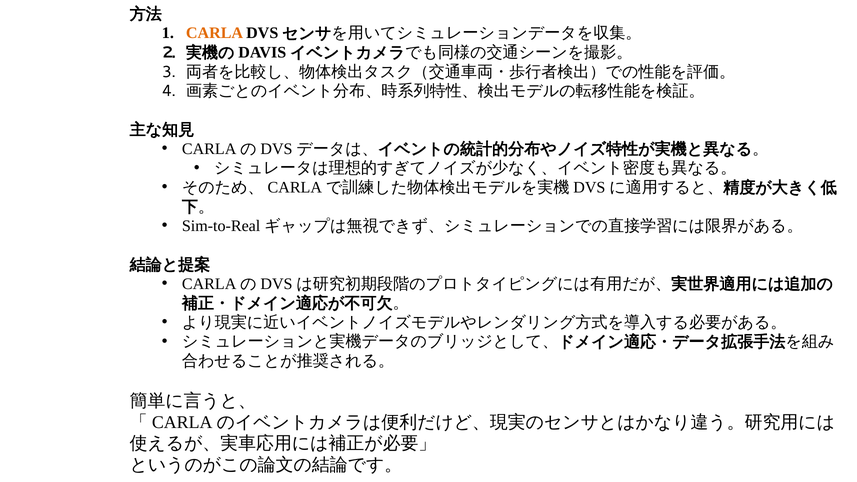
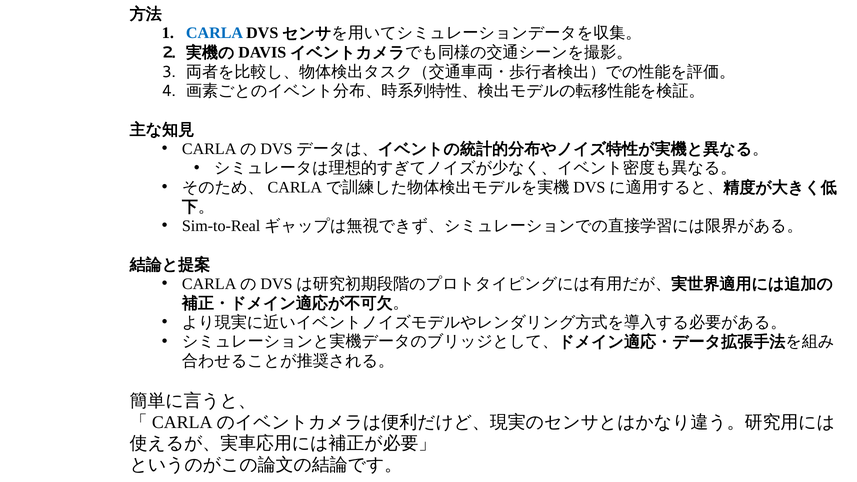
CARLA colour: orange -> blue
